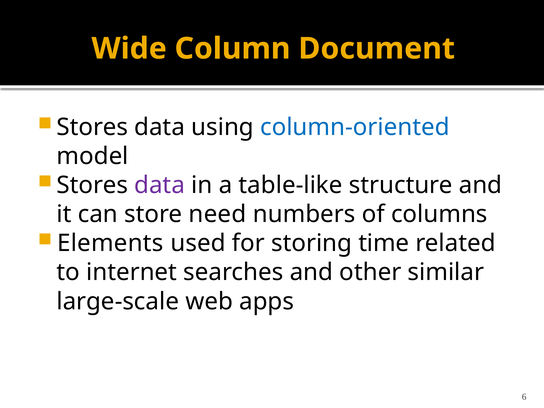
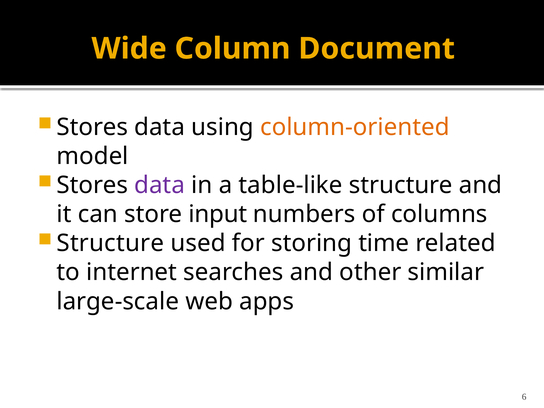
column-oriented colour: blue -> orange
need: need -> input
Elements at (110, 243): Elements -> Structure
